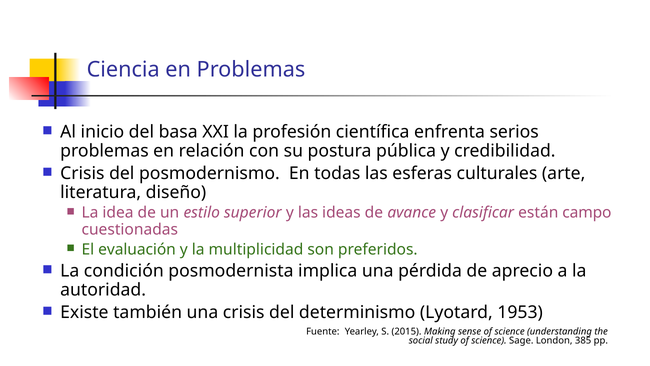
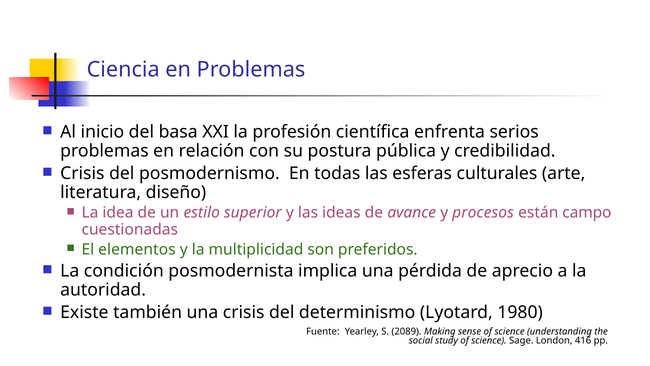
clasificar: clasificar -> procesos
evaluación: evaluación -> elementos
1953: 1953 -> 1980
2015: 2015 -> 2089
385: 385 -> 416
